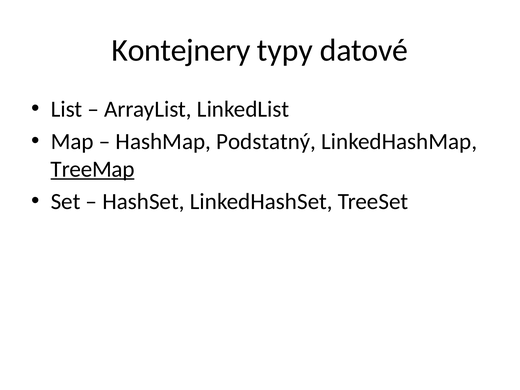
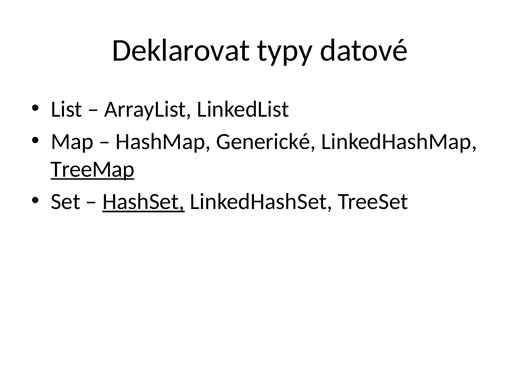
Kontejnery: Kontejnery -> Deklarovat
Podstatný: Podstatný -> Generické
HashSet underline: none -> present
